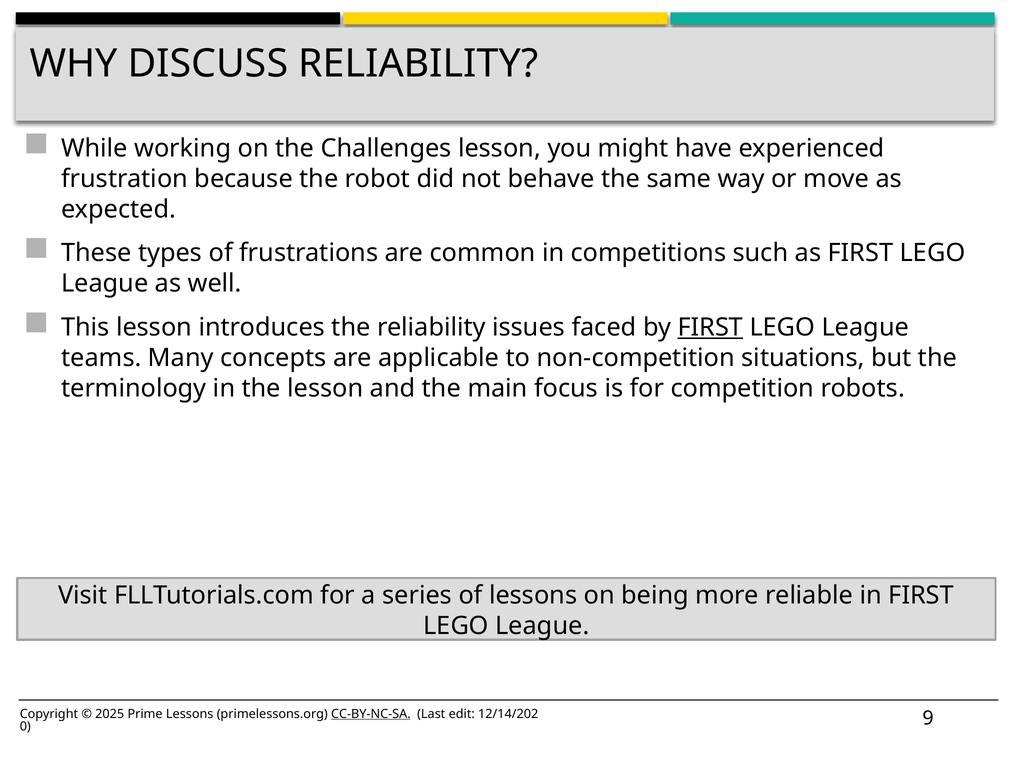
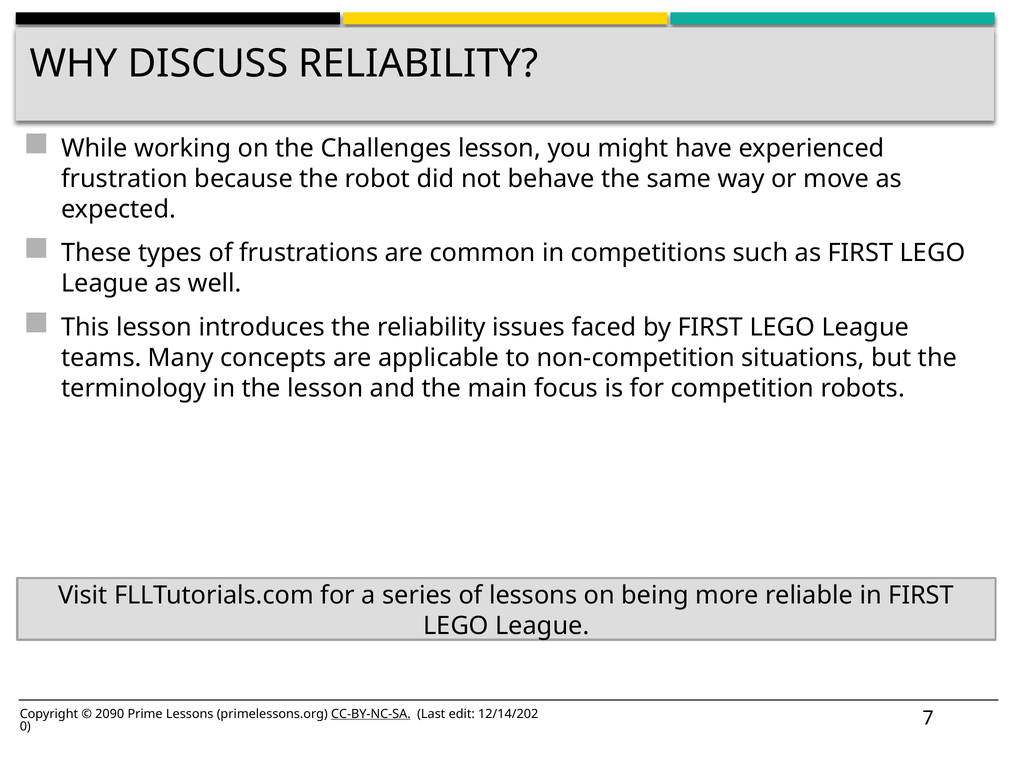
FIRST at (710, 327) underline: present -> none
2025: 2025 -> 2090
9: 9 -> 7
